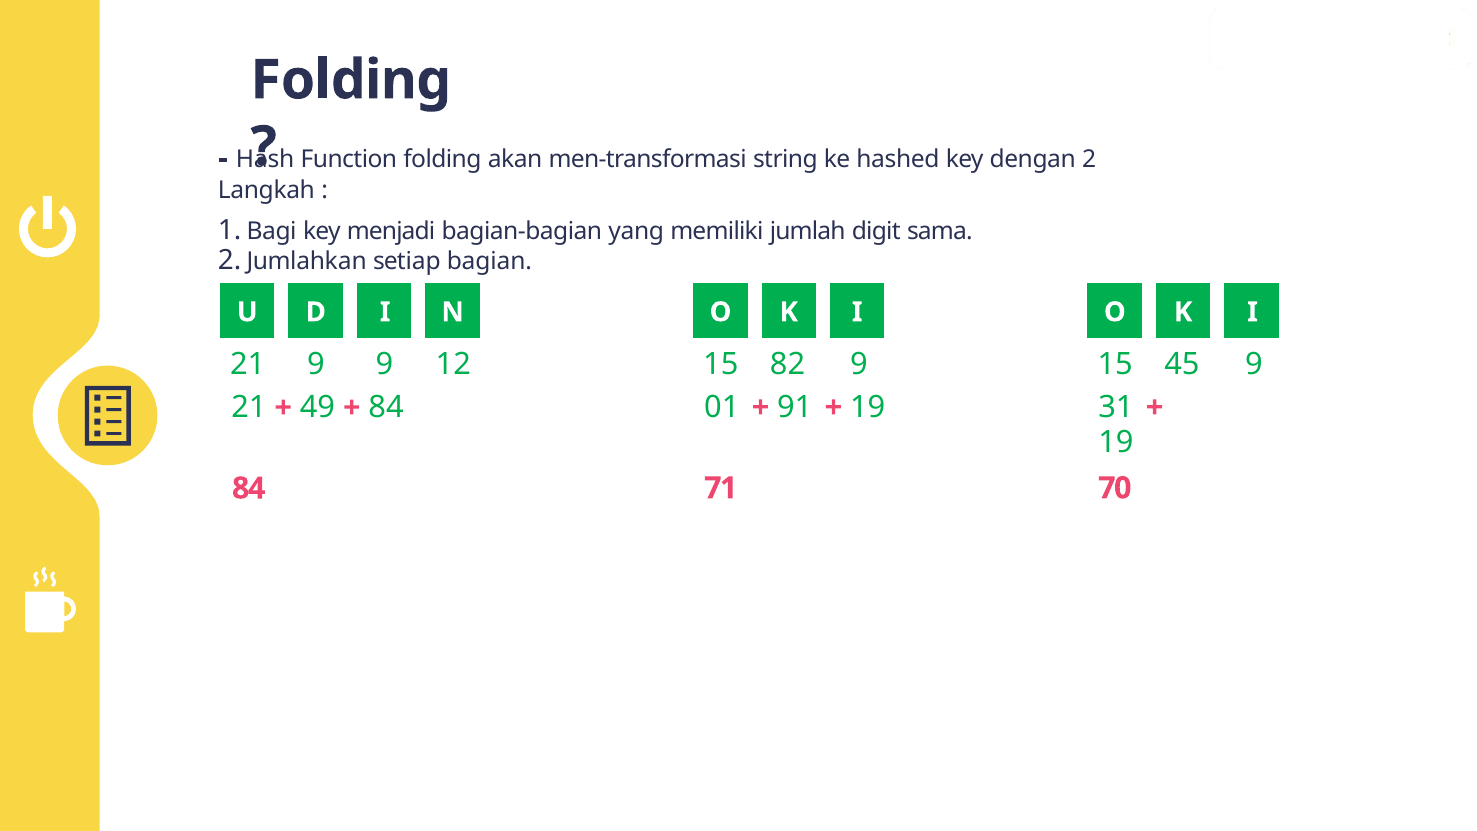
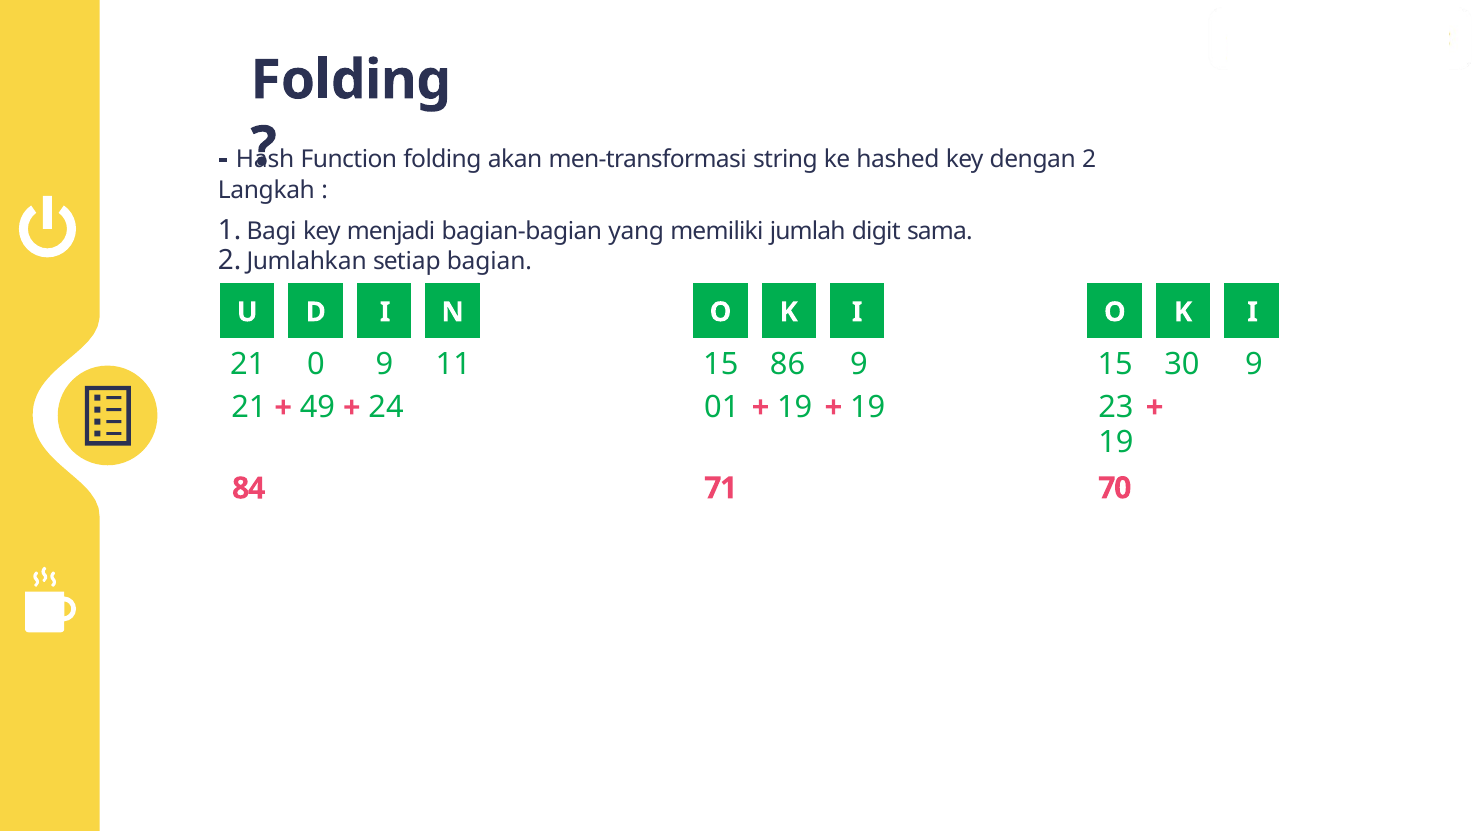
21 9: 9 -> 0
12: 12 -> 11
82: 82 -> 86
45: 45 -> 30
84 at (386, 408): 84 -> 24
91 at (795, 407): 91 -> 19
31: 31 -> 23
